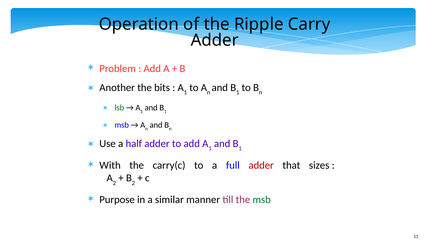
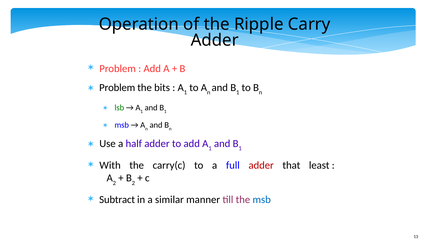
Another at (117, 87): Another -> Problem
sizes: sizes -> least
Purpose: Purpose -> Subtract
msb at (262, 199) colour: green -> blue
